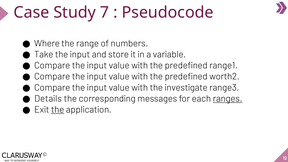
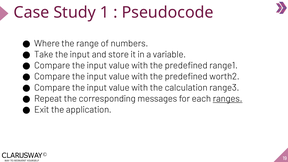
7: 7 -> 1
investigate: investigate -> calculation
Details: Details -> Repeat
the at (58, 110) underline: present -> none
